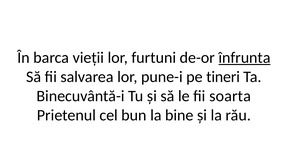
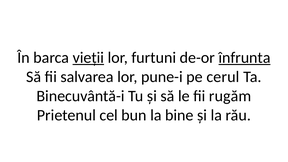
vieții underline: none -> present
tineri: tineri -> cerul
soarta: soarta -> rugăm
